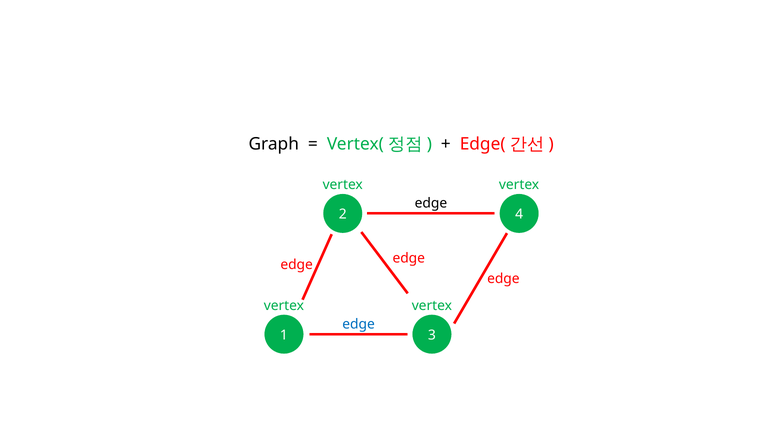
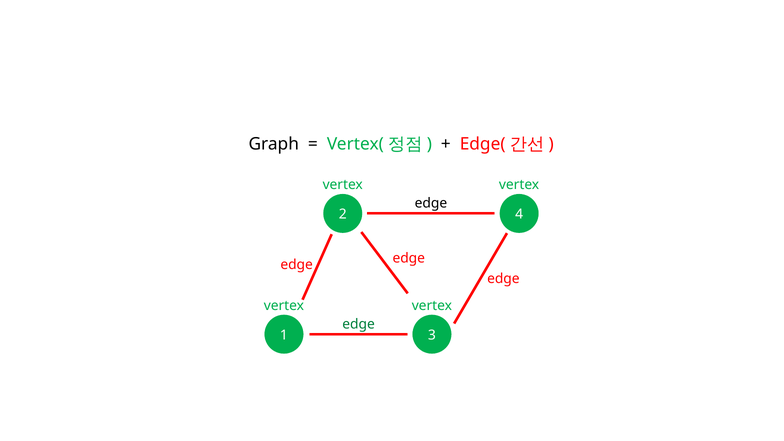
edge at (359, 324) colour: blue -> green
